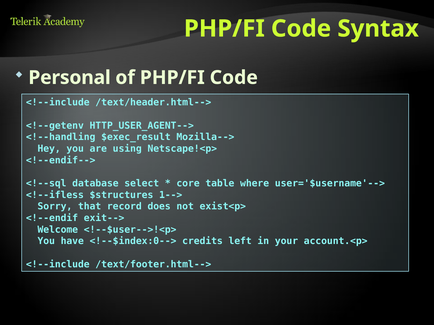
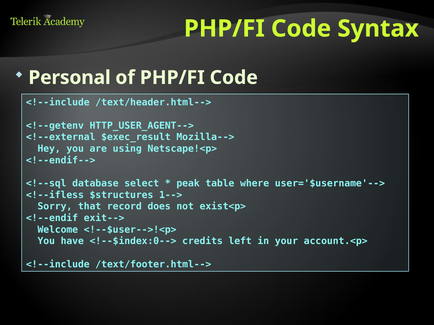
<!--handling: <!--handling -> <!--external
core: core -> peak
